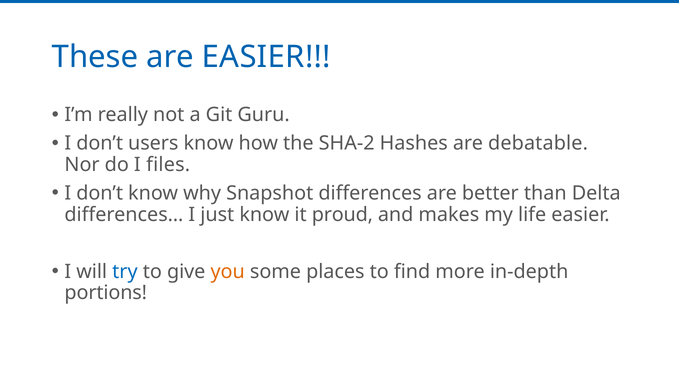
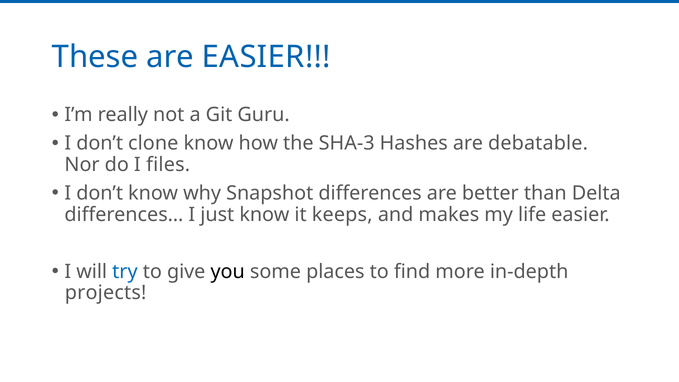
users: users -> clone
SHA-2: SHA-2 -> SHA-3
proud: proud -> keeps
you colour: orange -> black
portions: portions -> projects
